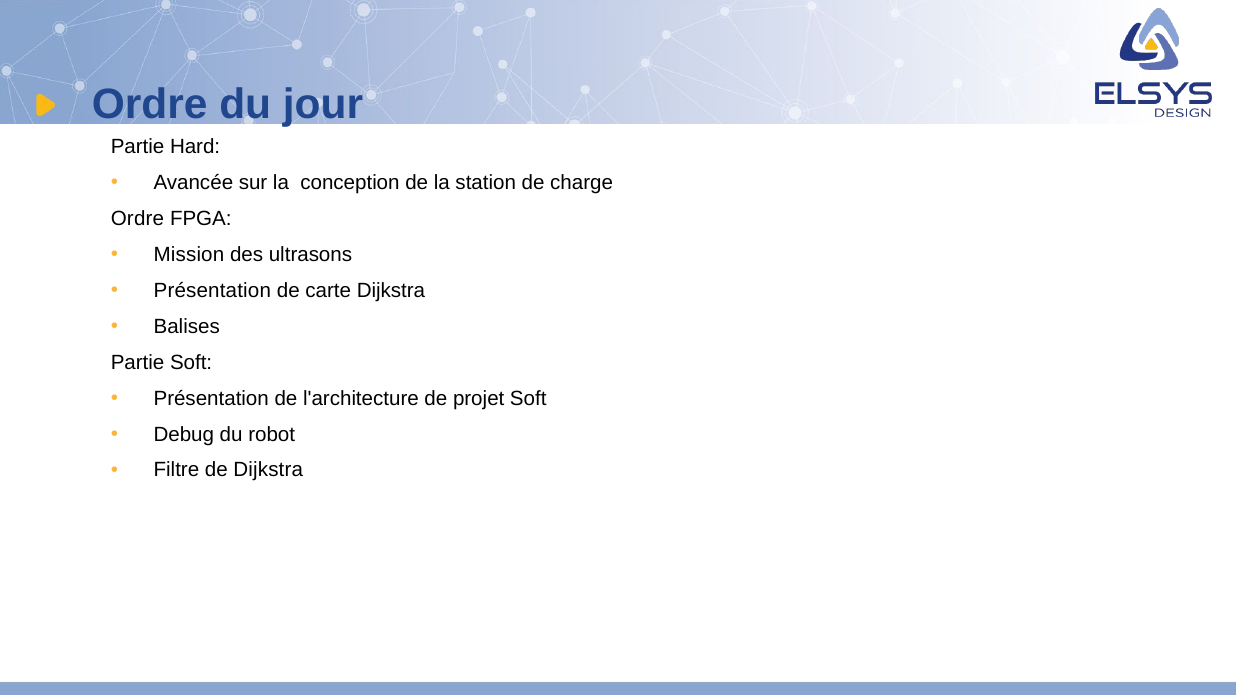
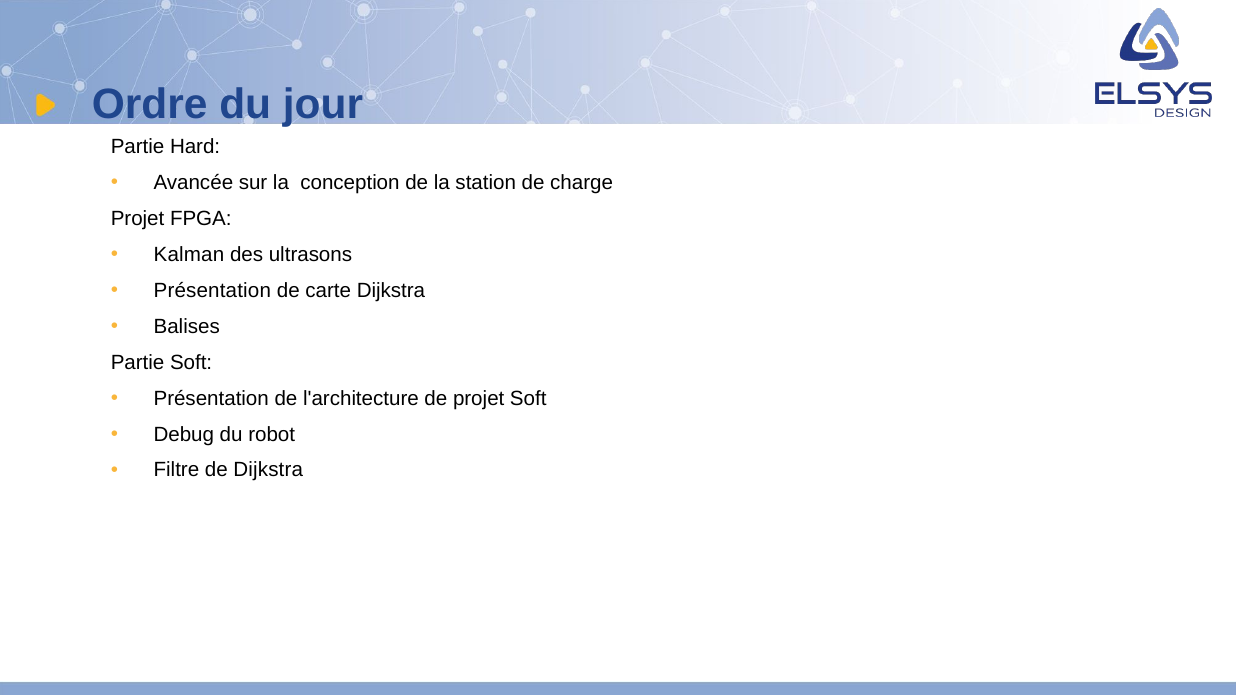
Ordre at (137, 219): Ordre -> Projet
Mission: Mission -> Kalman
